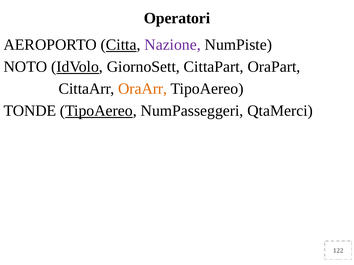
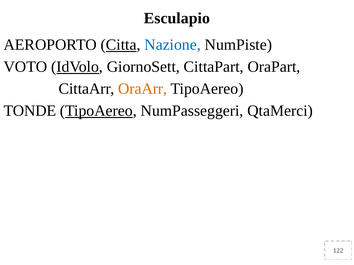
Operatori: Operatori -> Esculapio
Nazione colour: purple -> blue
NOTO: NOTO -> VOTO
